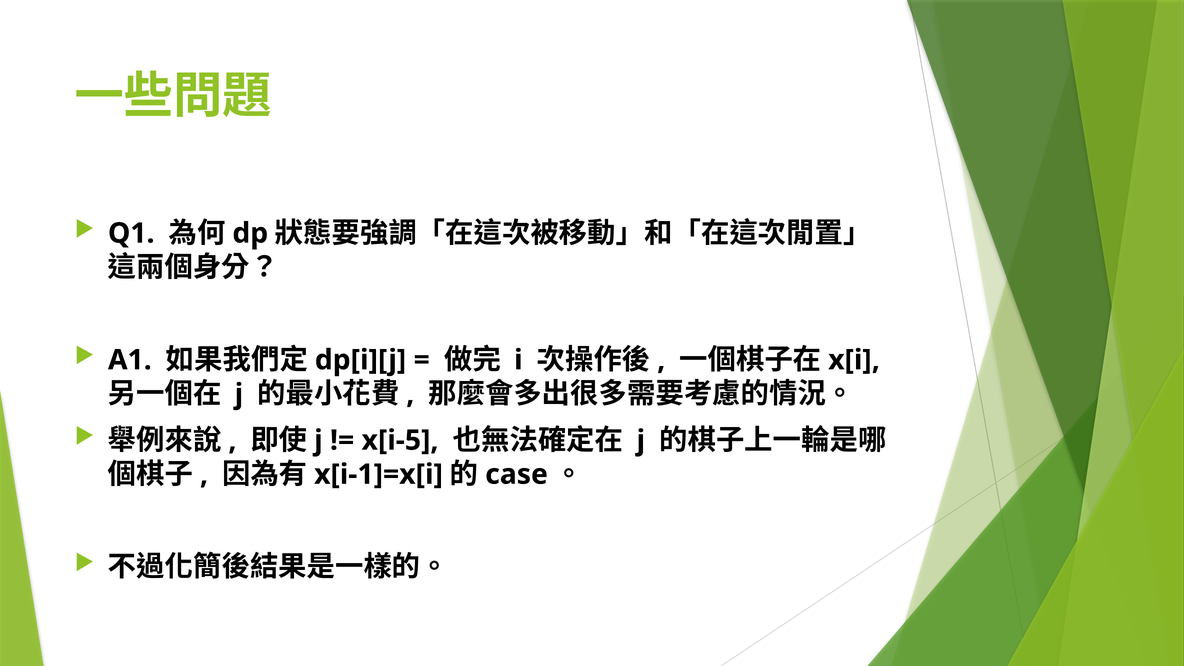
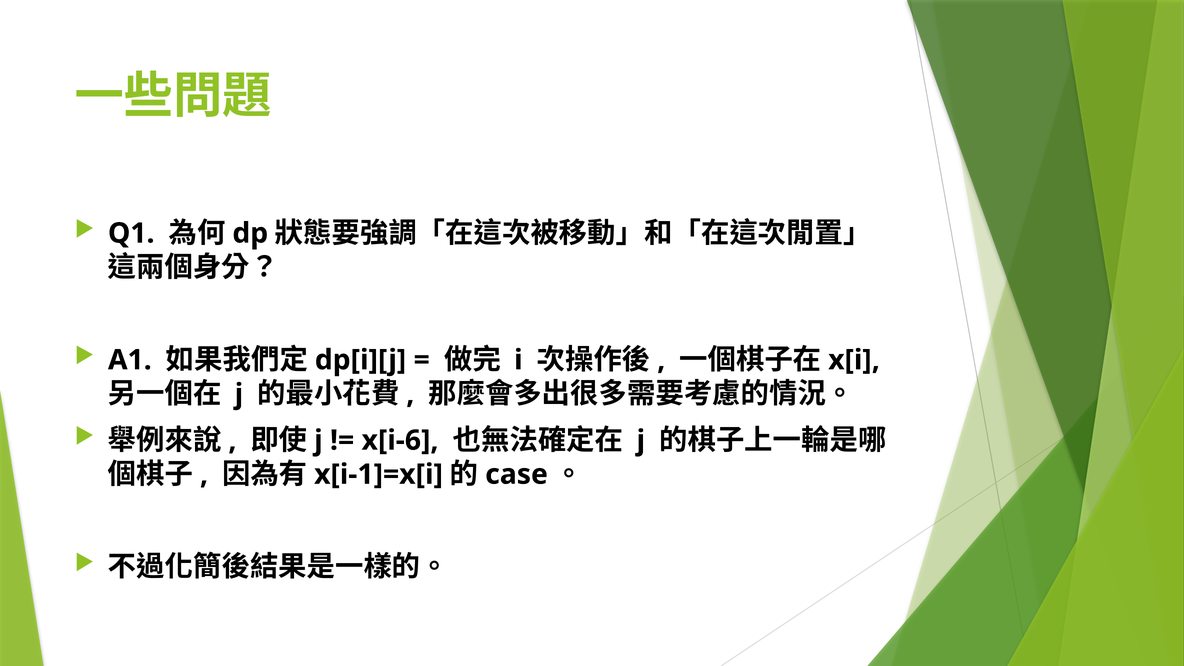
x[i-5: x[i-5 -> x[i-6
